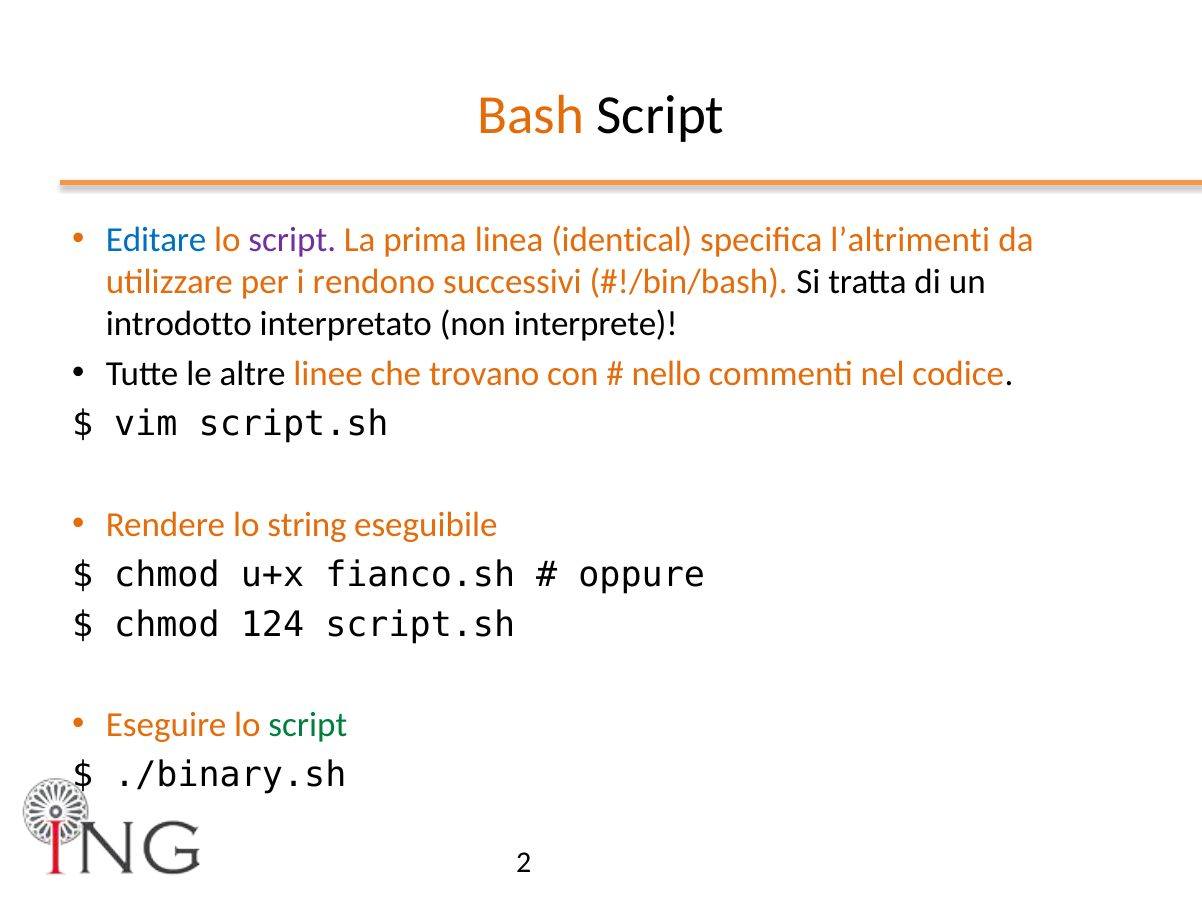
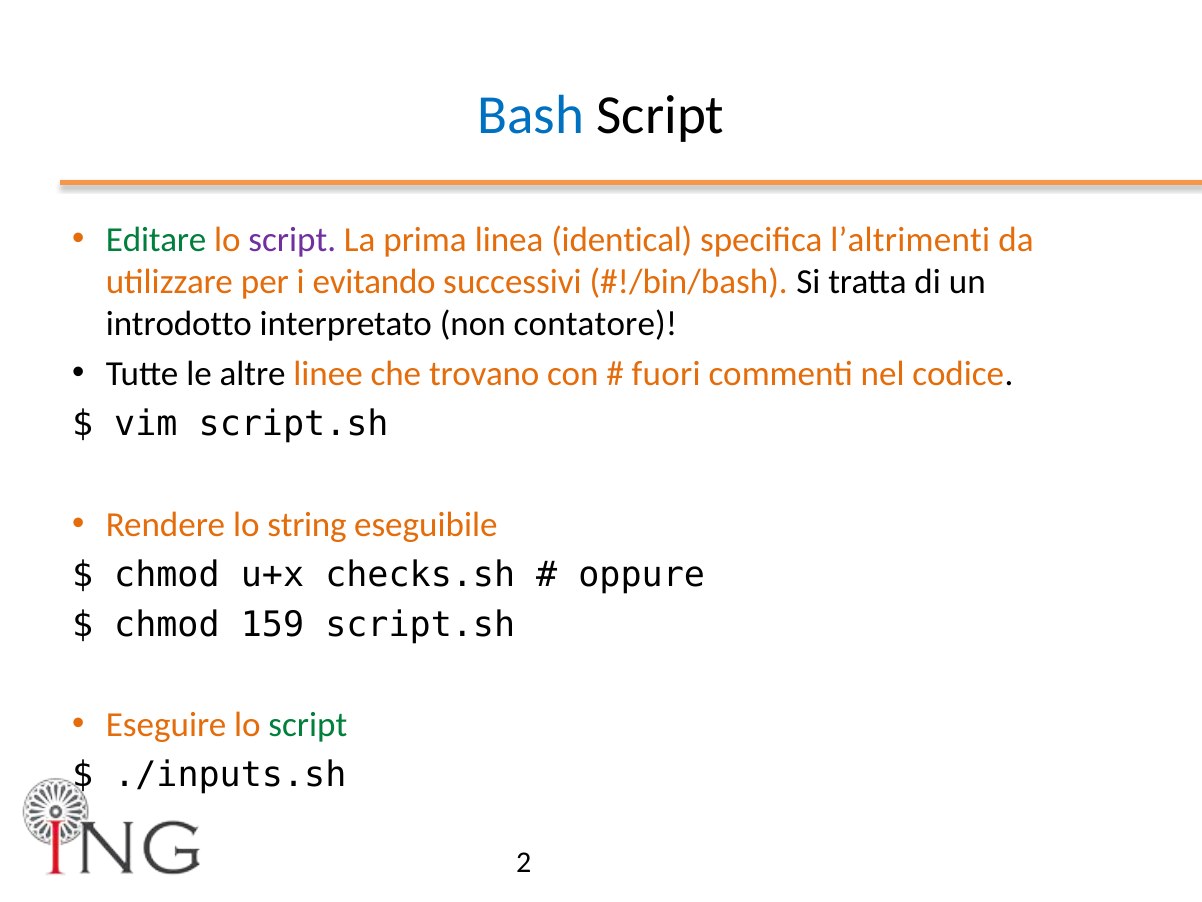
Bash colour: orange -> blue
Editare colour: blue -> green
rendono: rendono -> evitando
interprete: interprete -> contatore
nello: nello -> fuori
fianco.sh: fianco.sh -> checks.sh
124: 124 -> 159
./binary.sh: ./binary.sh -> ./inputs.sh
